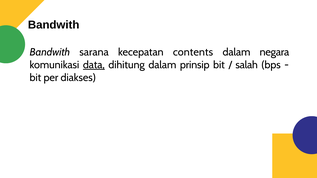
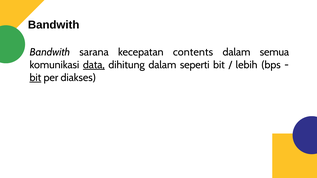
negara: negara -> semua
prinsip: prinsip -> seperti
salah: salah -> lebih
bit at (35, 78) underline: none -> present
